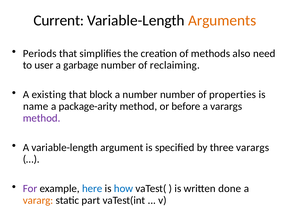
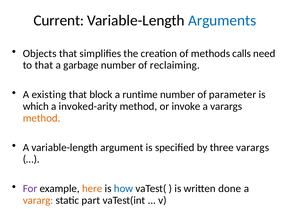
Arguments colour: orange -> blue
Periods: Periods -> Objects
also: also -> calls
to user: user -> that
a number: number -> runtime
properties: properties -> parameter
name: name -> which
package-arity: package-arity -> invoked-arity
before: before -> invoke
method at (42, 118) colour: purple -> orange
here colour: blue -> orange
